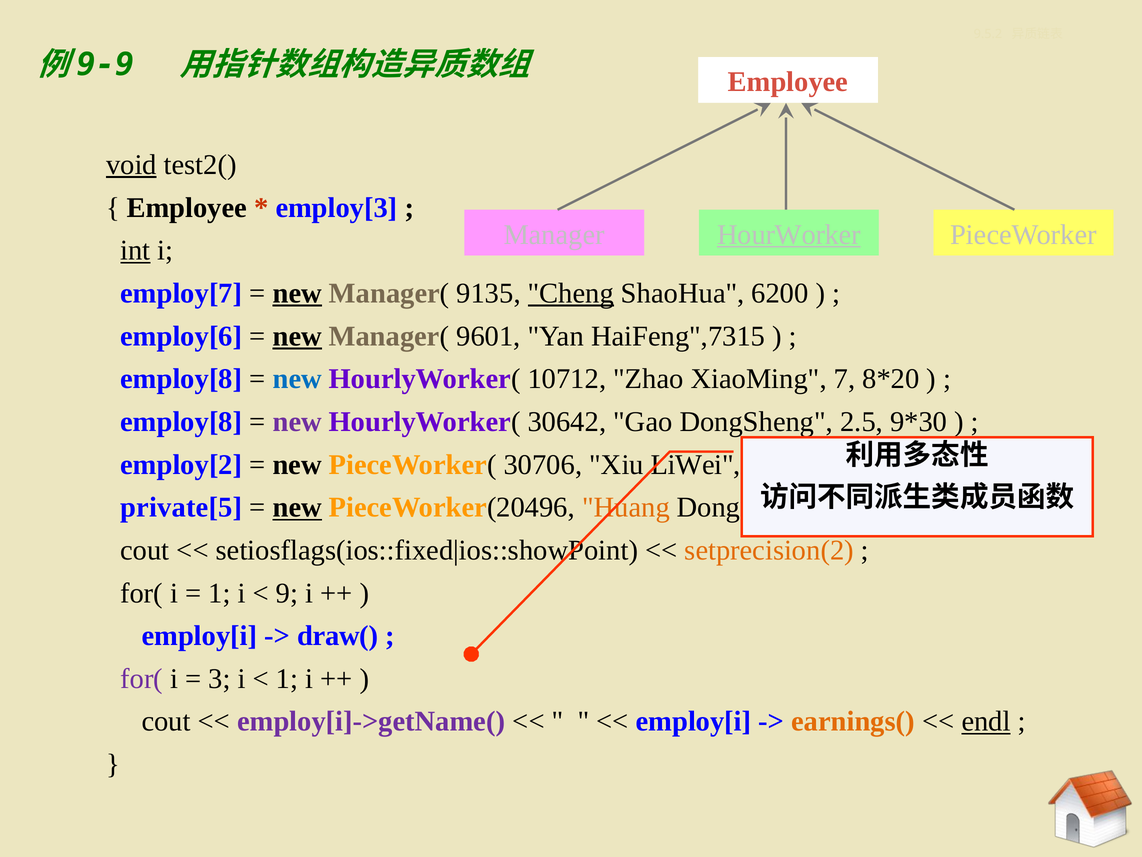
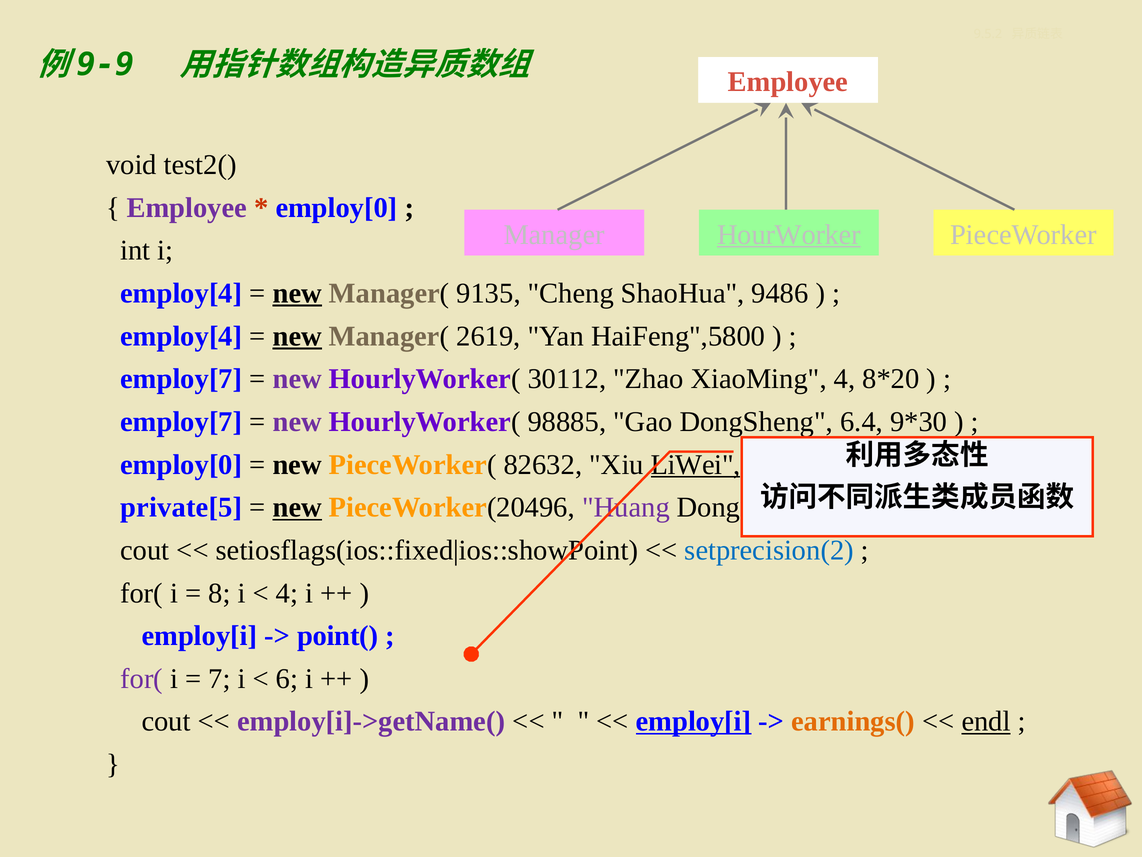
void underline: present -> none
Employee at (187, 208) colour: black -> purple
employ[3 at (336, 208): employ[3 -> employ[0
int underline: present -> none
employ[7 at (181, 293): employ[7 -> employ[4
Cheng underline: present -> none
6200: 6200 -> 9486
employ[6 at (181, 336): employ[6 -> employ[4
9601: 9601 -> 2619
HaiFeng",7315: HaiFeng",7315 -> HaiFeng",5800
employ[8 at (181, 379): employ[8 -> employ[7
new at (297, 379) colour: blue -> purple
10712: 10712 -> 30112
XiaoMing 7: 7 -> 4
employ[8 at (181, 422): employ[8 -> employ[7
30642: 30642 -> 98885
2.5: 2.5 -> 6.4
employ[2 at (181, 464): employ[2 -> employ[0
30706: 30706 -> 82632
LiWei underline: none -> present
Huang colour: orange -> purple
setprecision(2 colour: orange -> blue
1 at (219, 593): 1 -> 8
9 at (287, 593): 9 -> 4
draw(: draw( -> point(
3: 3 -> 7
1 at (287, 678): 1 -> 6
employ[i at (694, 721) underline: none -> present
